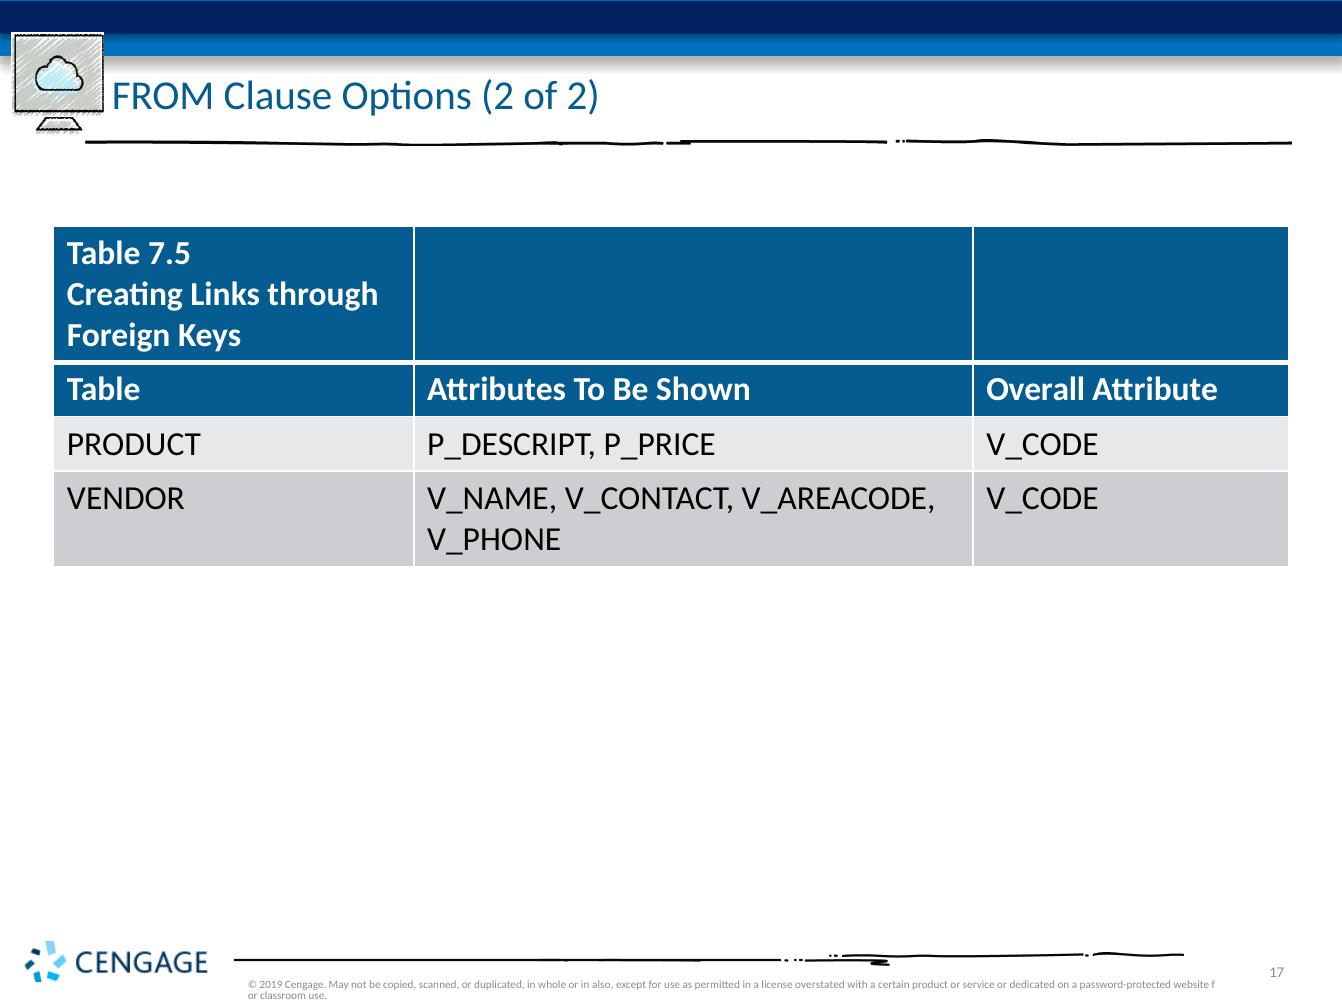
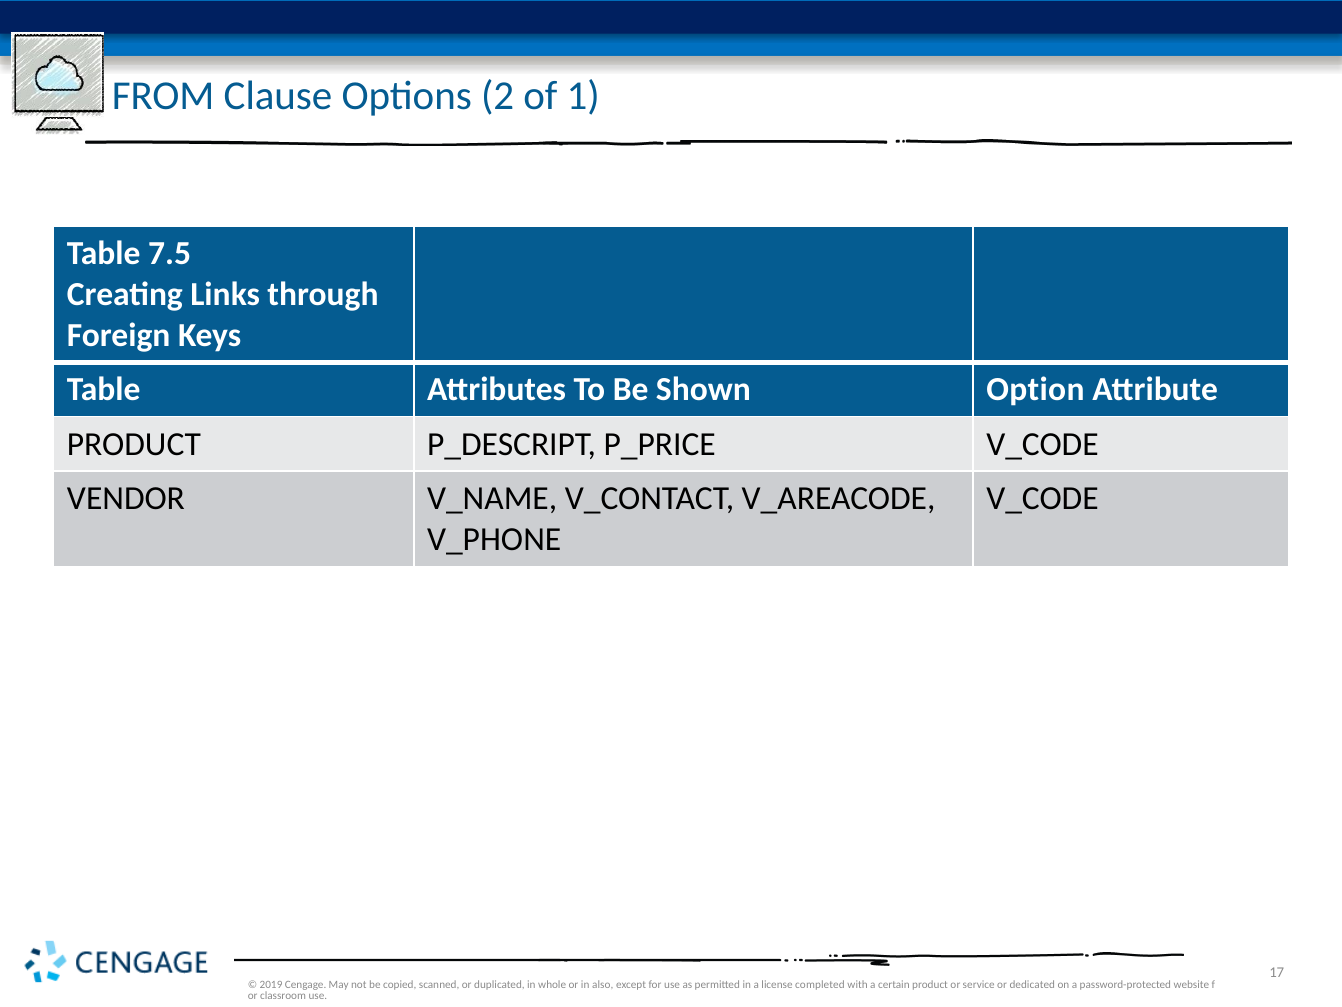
of 2: 2 -> 1
Overall: Overall -> Option
overstated: overstated -> completed
